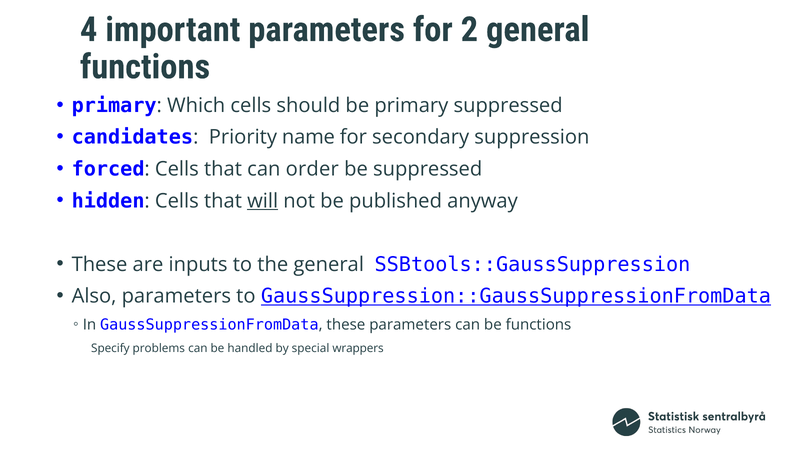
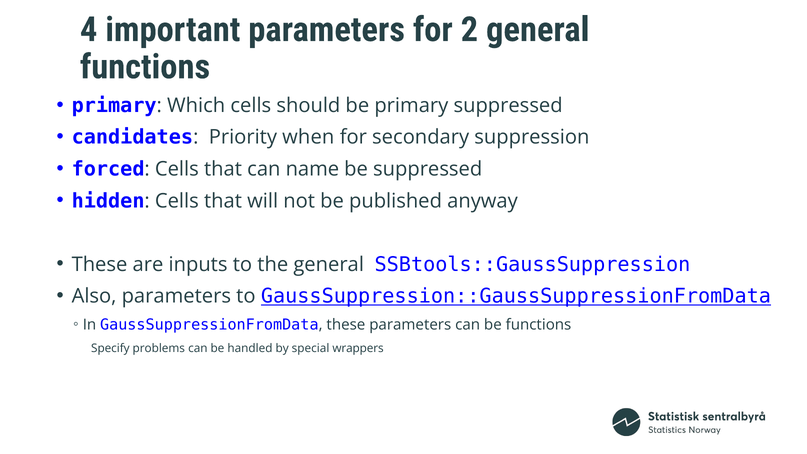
name: name -> when
order: order -> name
will underline: present -> none
